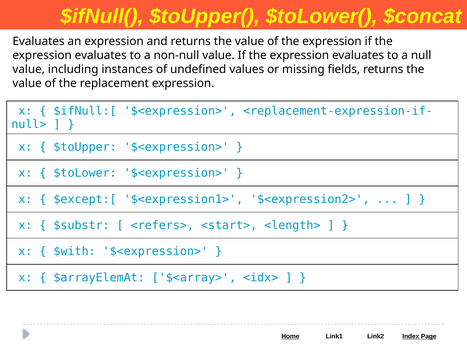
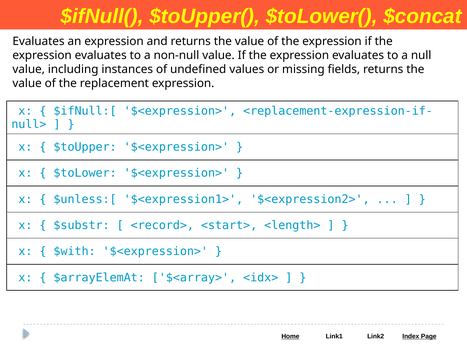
$except:[: $except:[ -> $unless:[
<refers>: <refers> -> <record>
